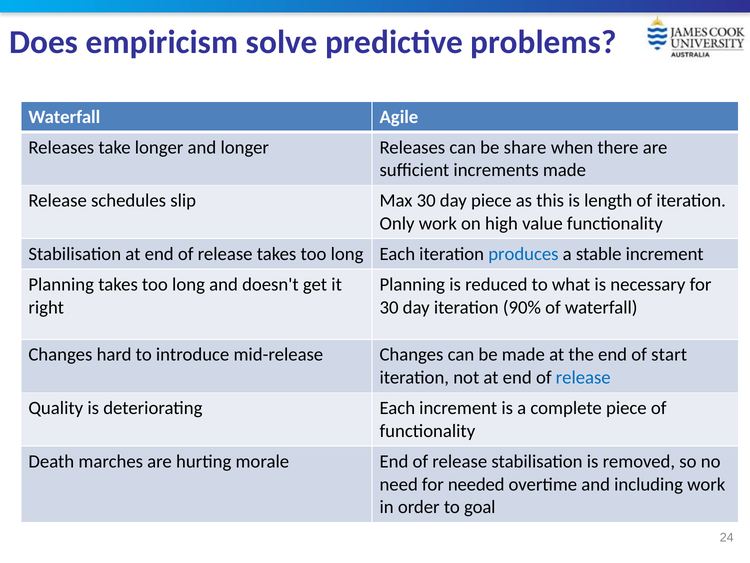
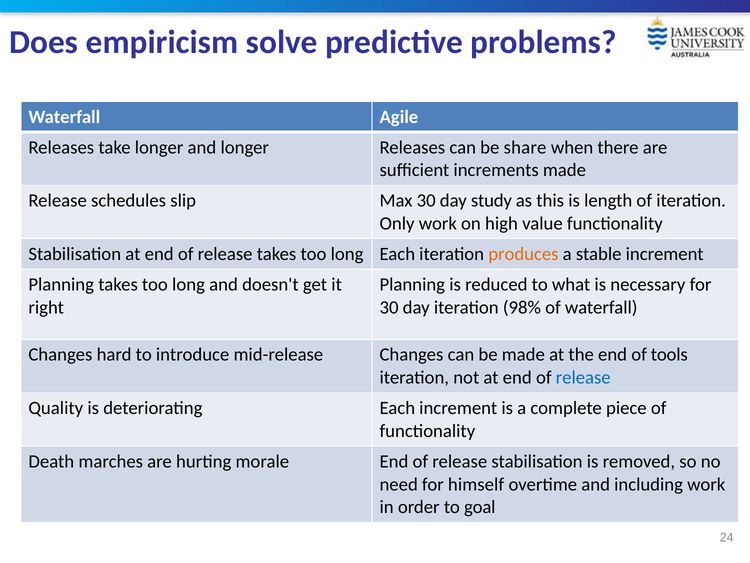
day piece: piece -> study
produces colour: blue -> orange
90%: 90% -> 98%
start: start -> tools
needed: needed -> himself
